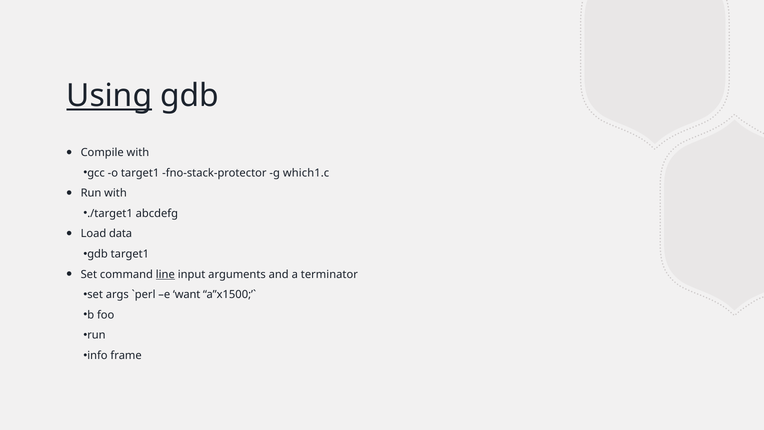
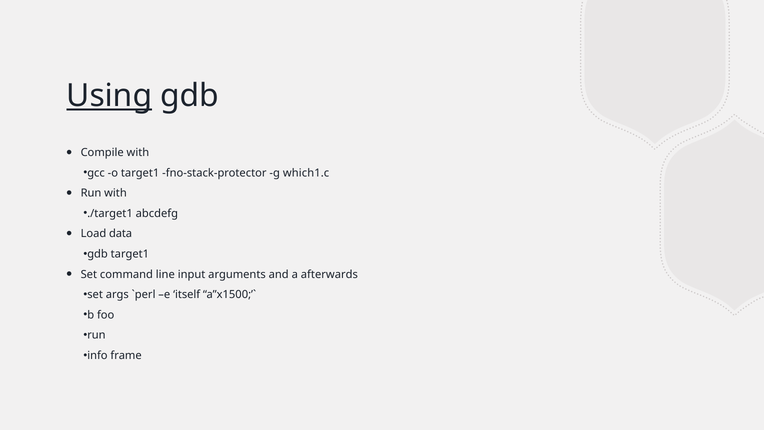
line underline: present -> none
terminator: terminator -> afterwards
want: want -> itself
